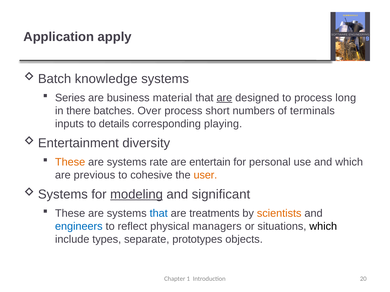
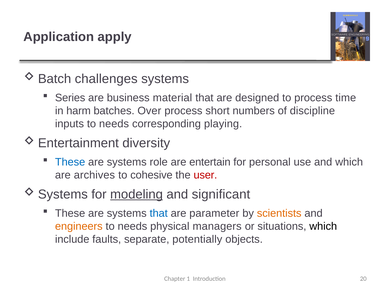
knowledge: knowledge -> challenges
are at (224, 98) underline: present -> none
long: long -> time
there: there -> harm
terminals: terminals -> discipline
inputs to details: details -> needs
These at (70, 162) colour: orange -> blue
rate: rate -> role
previous: previous -> archives
user colour: orange -> red
treatments: treatments -> parameter
engineers colour: blue -> orange
reflect at (132, 227): reflect -> needs
types: types -> faults
prototypes: prototypes -> potentially
